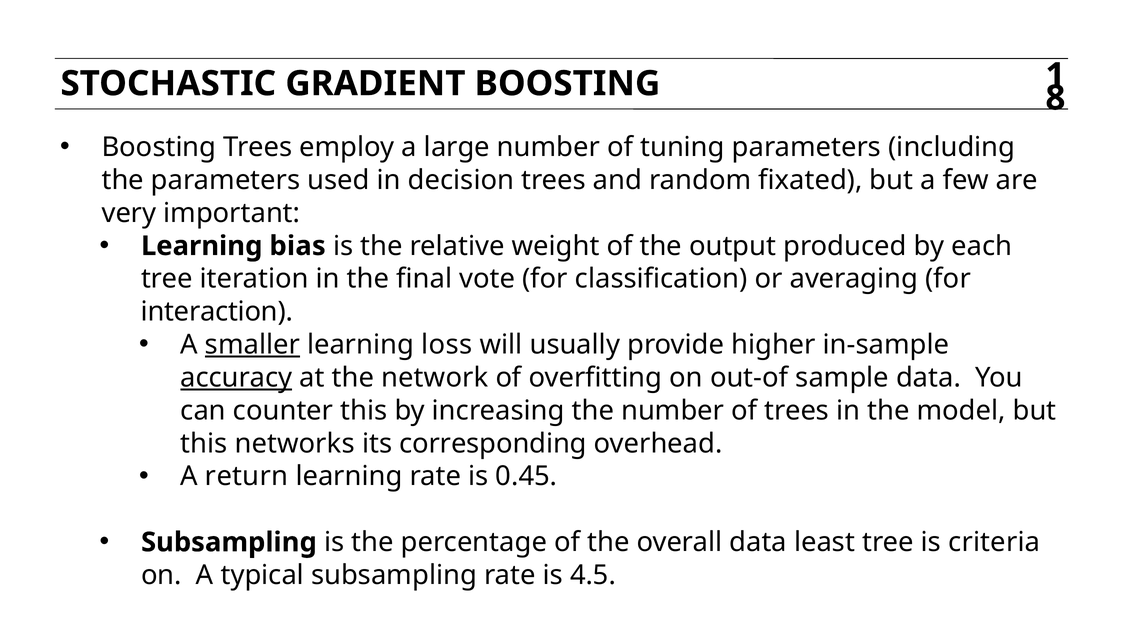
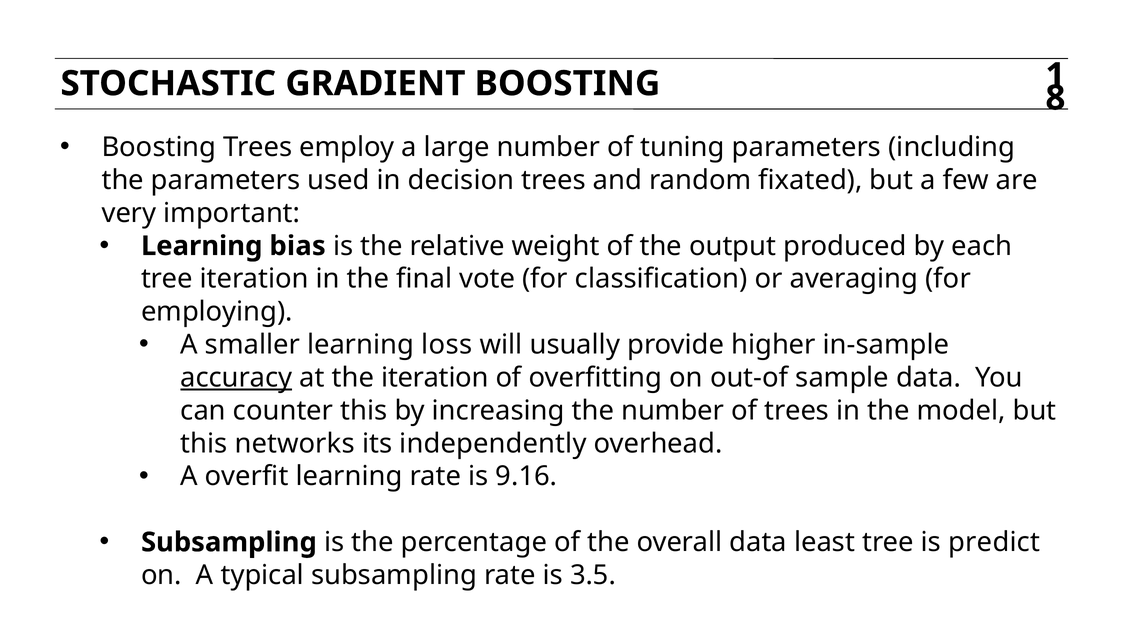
interaction: interaction -> employing
smaller underline: present -> none
the network: network -> iteration
corresponding: corresponding -> independently
return: return -> overfit
0.45: 0.45 -> 9.16
criteria: criteria -> predict
4.5: 4.5 -> 3.5
